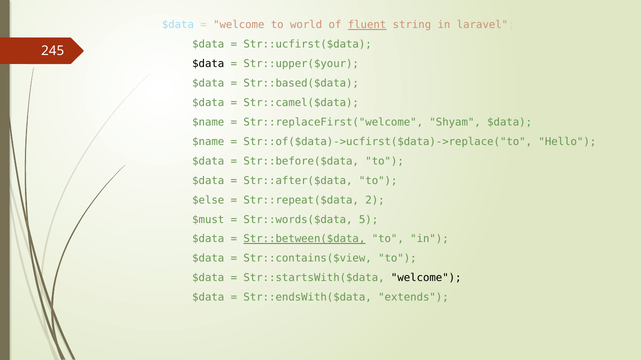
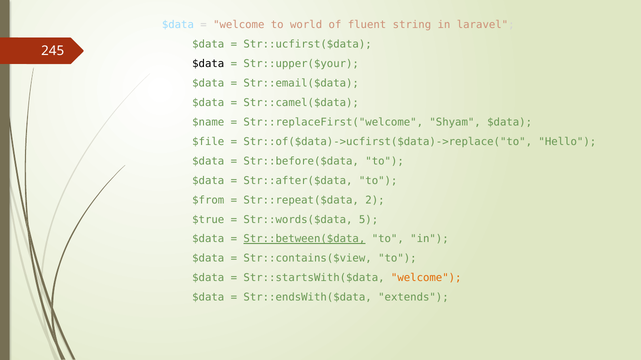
fluent underline: present -> none
Str::based($data: Str::based($data -> Str::email($data
$name at (208, 142): $name -> $file
$else: $else -> $from
$must: $must -> $true
welcome at (426, 278) colour: black -> orange
